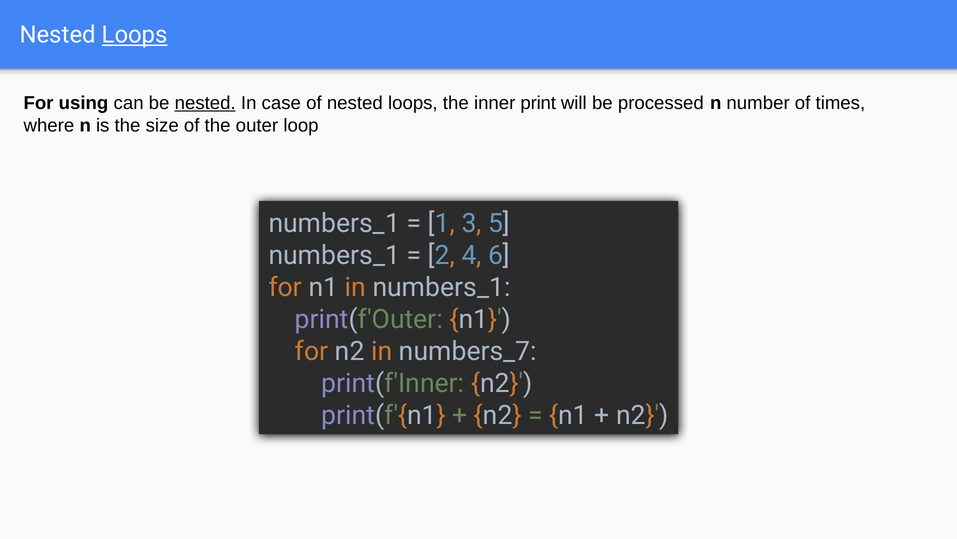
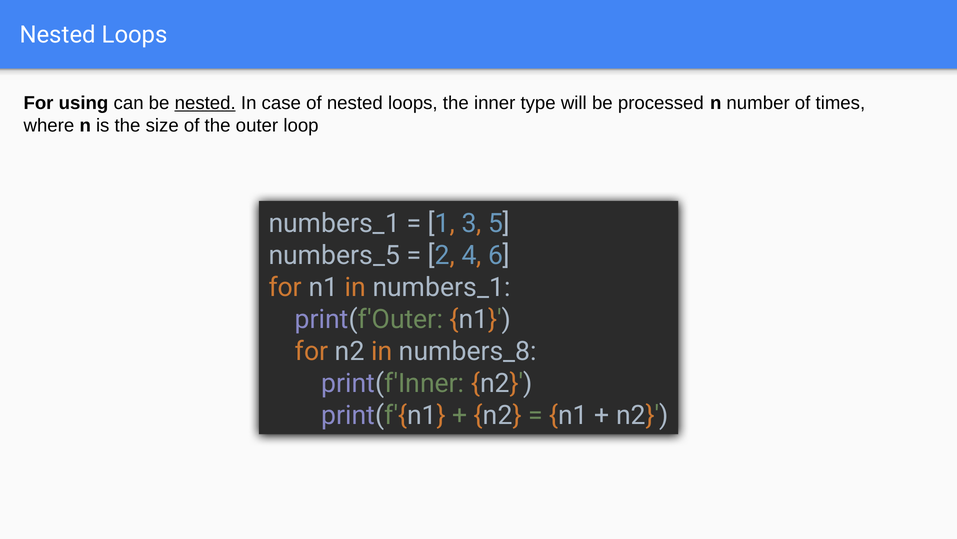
Loops at (135, 35) underline: present -> none
print: print -> type
numbers_1 at (334, 255): numbers_1 -> numbers_5
numbers_7: numbers_7 -> numbers_8
